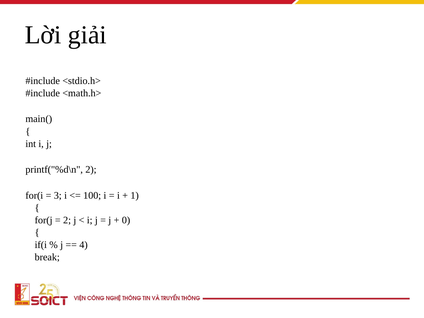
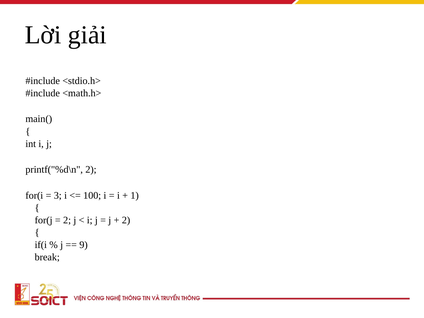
0 at (126, 220): 0 -> 2
4: 4 -> 9
